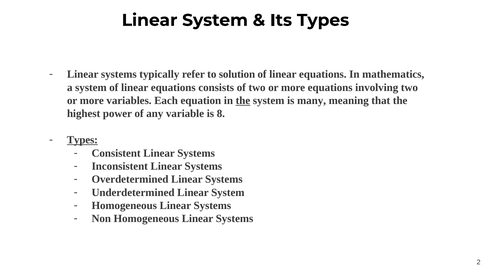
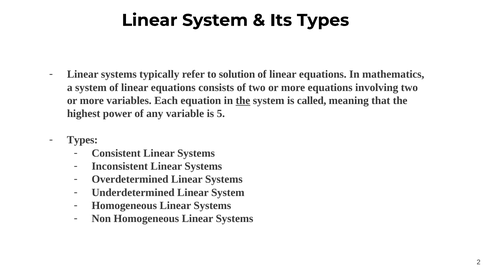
many: many -> called
8: 8 -> 5
Types at (82, 140) underline: present -> none
